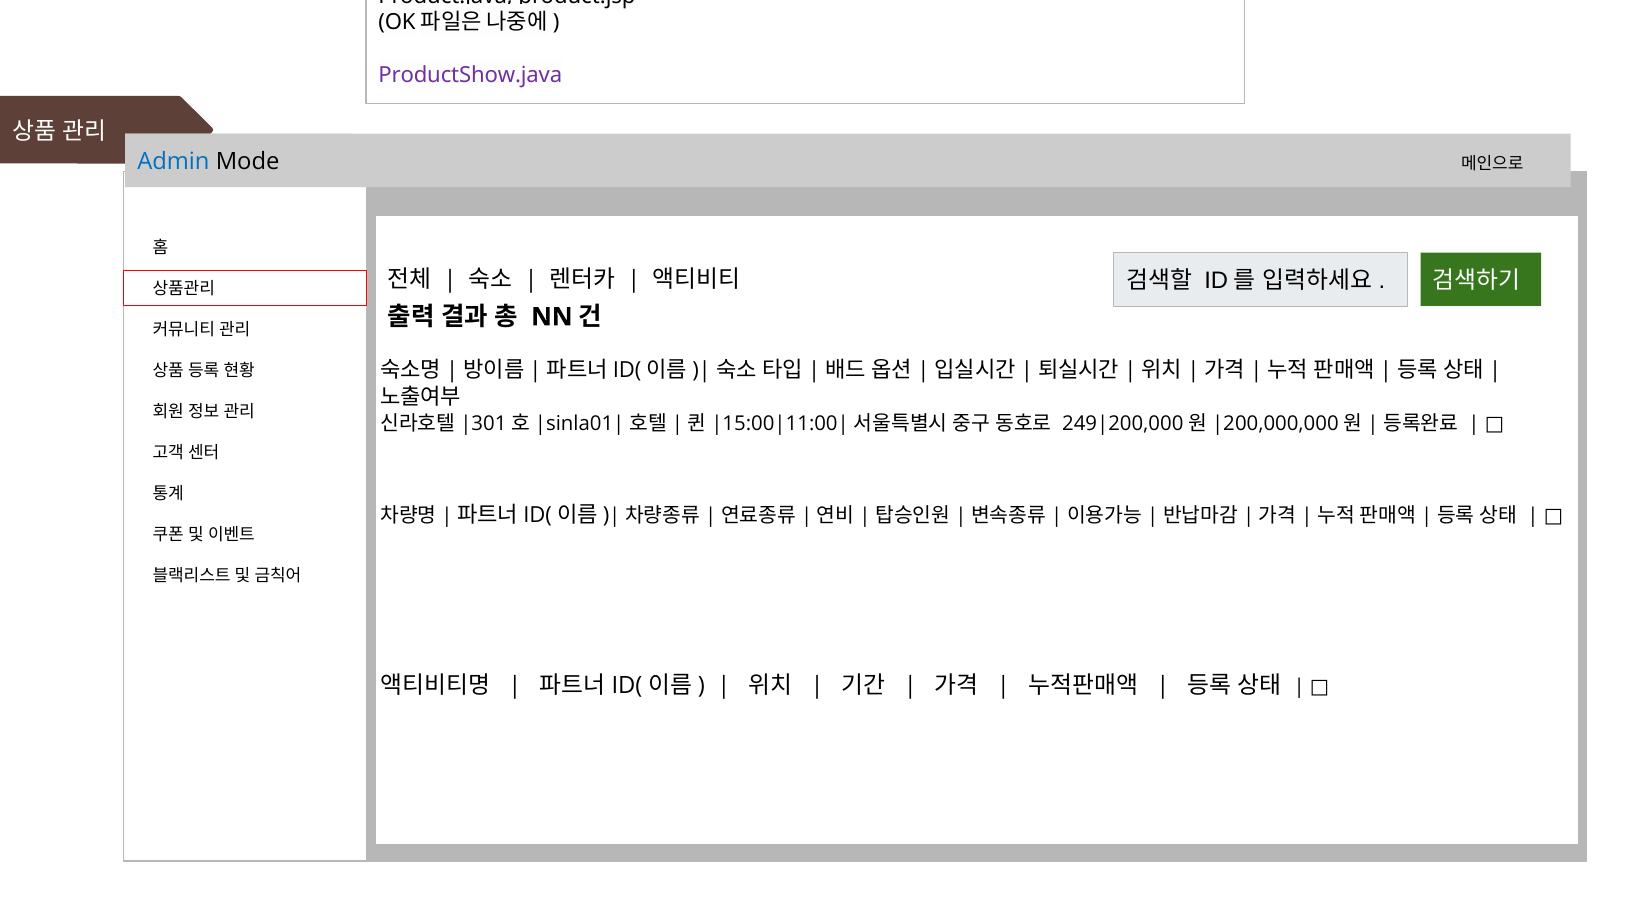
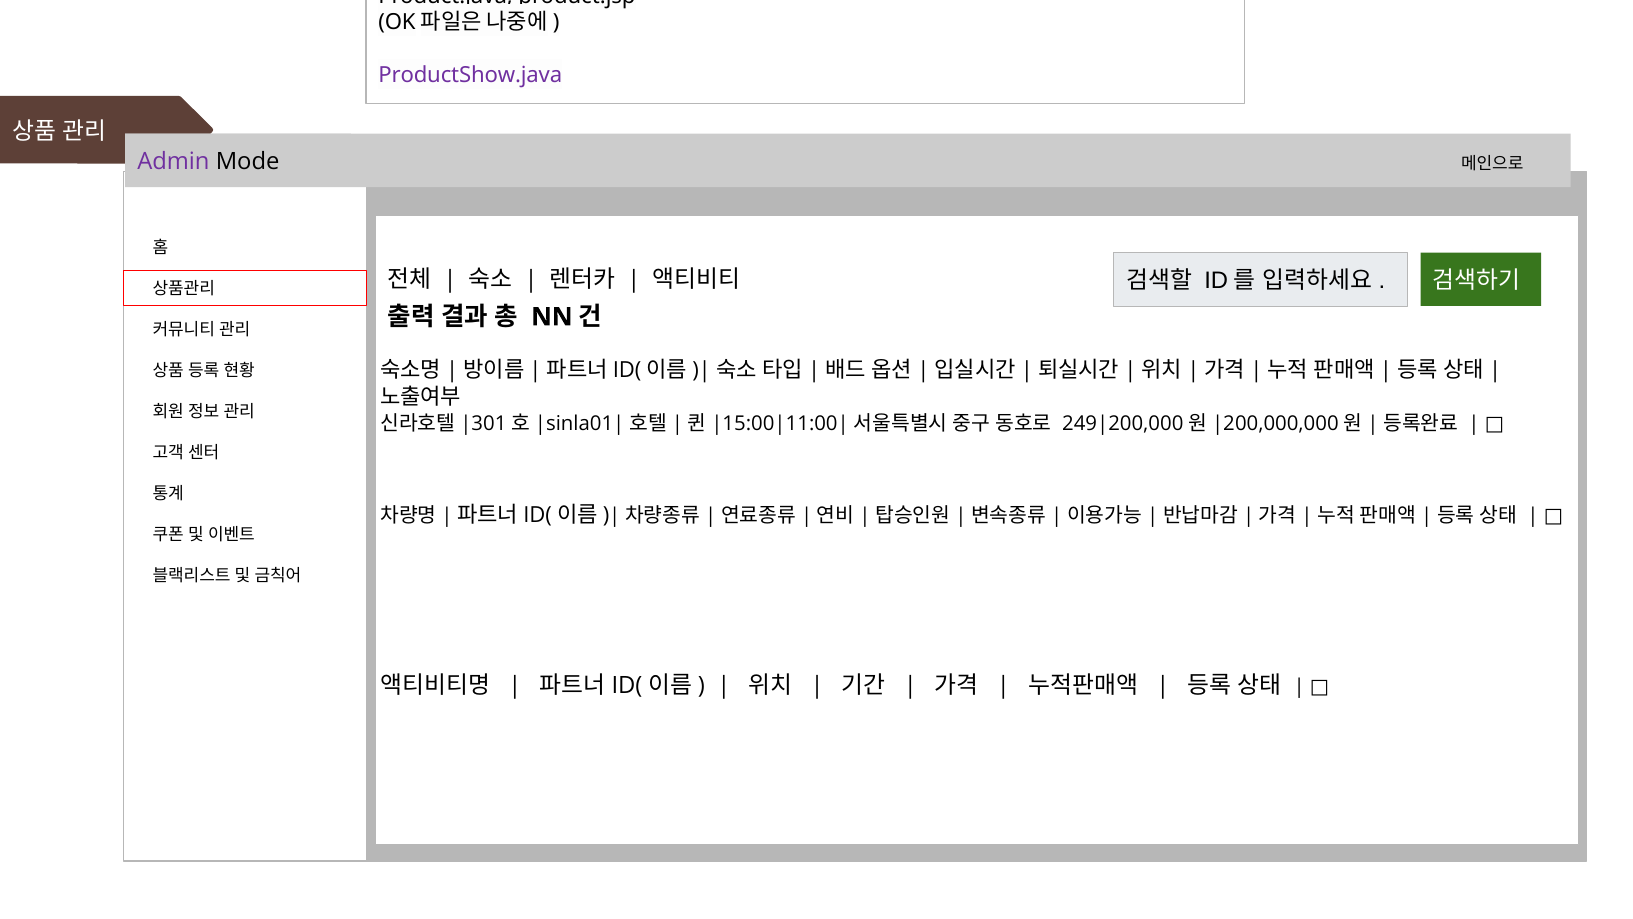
Admin colour: blue -> purple
